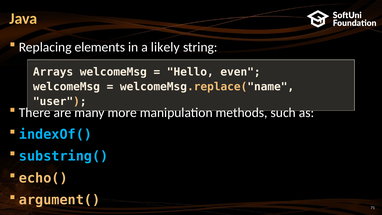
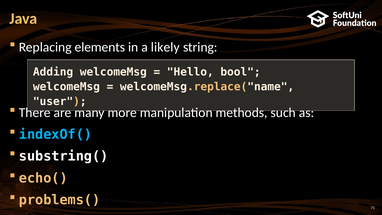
Arrays: Arrays -> Adding
even: even -> bool
substring( colour: light blue -> white
argument(: argument( -> problems(
